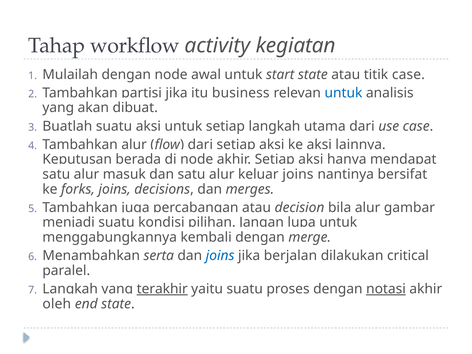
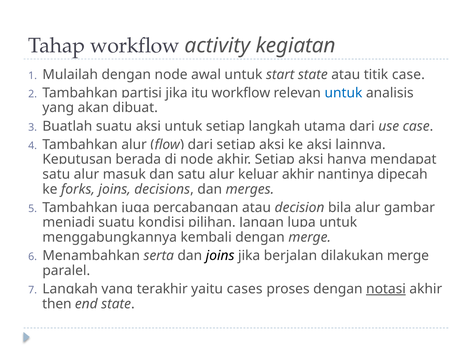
itu business: business -> workflow
joins at (298, 174): joins -> akhir
bersifat: bersifat -> dipecah
joins at (220, 256) colour: blue -> black
dilakukan critical: critical -> merge
terakhir underline: present -> none
yaitu suatu: suatu -> cases
oleh: oleh -> then
